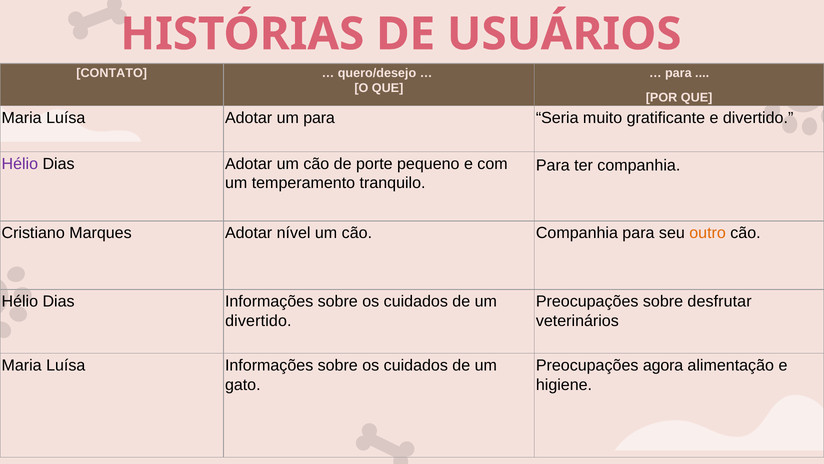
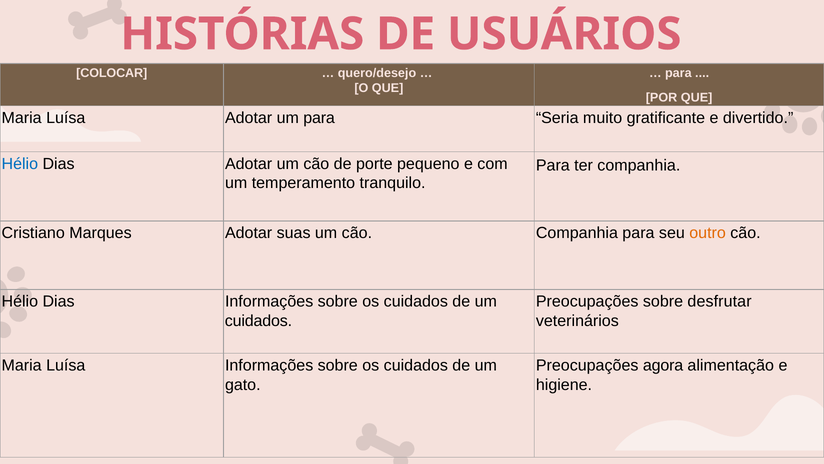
CONTATO: CONTATO -> COLOCAR
Hélio at (20, 164) colour: purple -> blue
nível: nível -> suas
divertido at (258, 321): divertido -> cuidados
